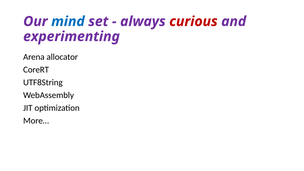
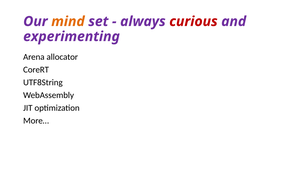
mind colour: blue -> orange
